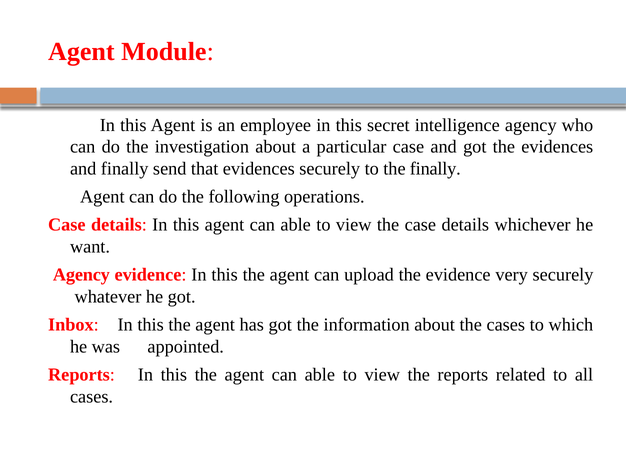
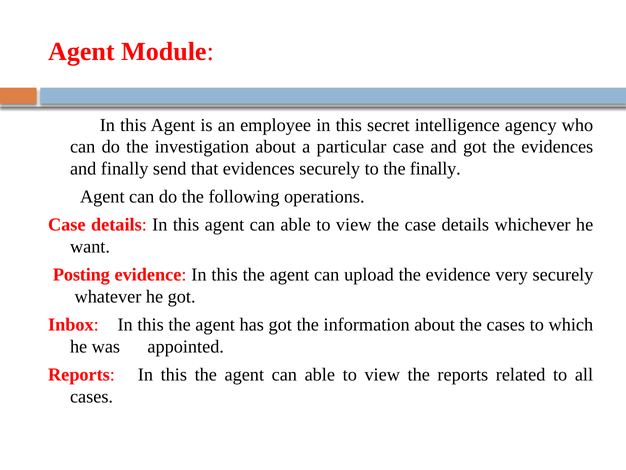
Agency at (81, 275): Agency -> Posting
